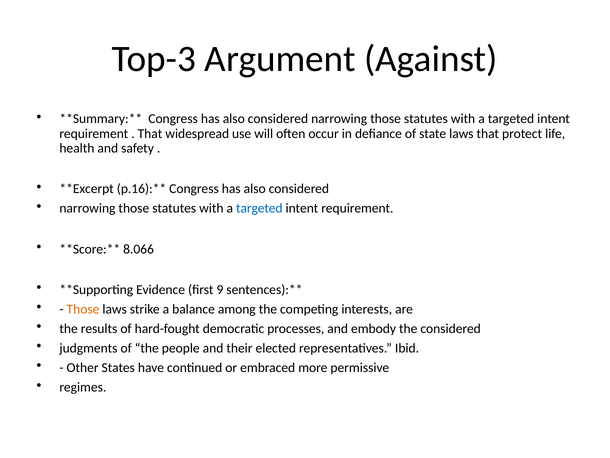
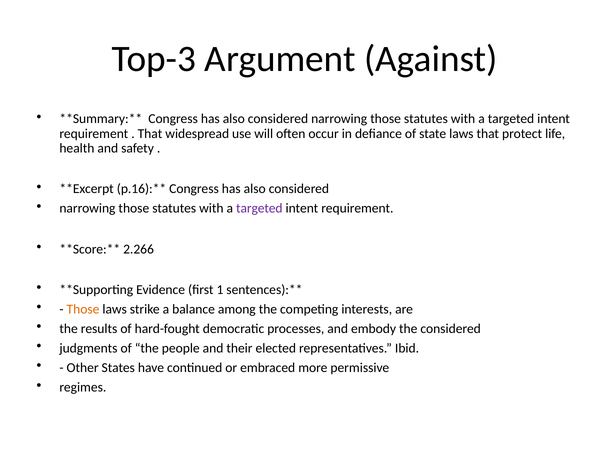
targeted at (259, 208) colour: blue -> purple
8.066: 8.066 -> 2.266
9: 9 -> 1
